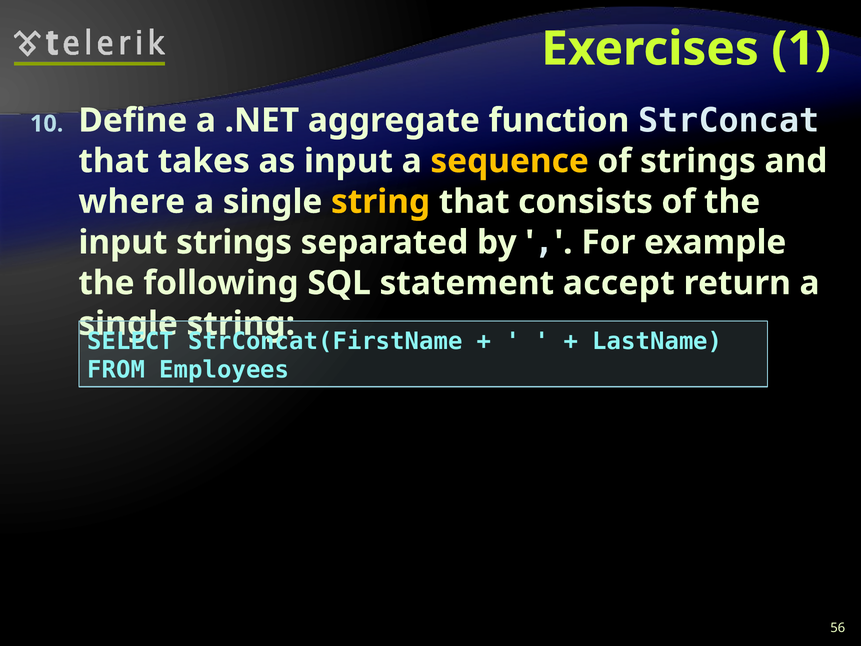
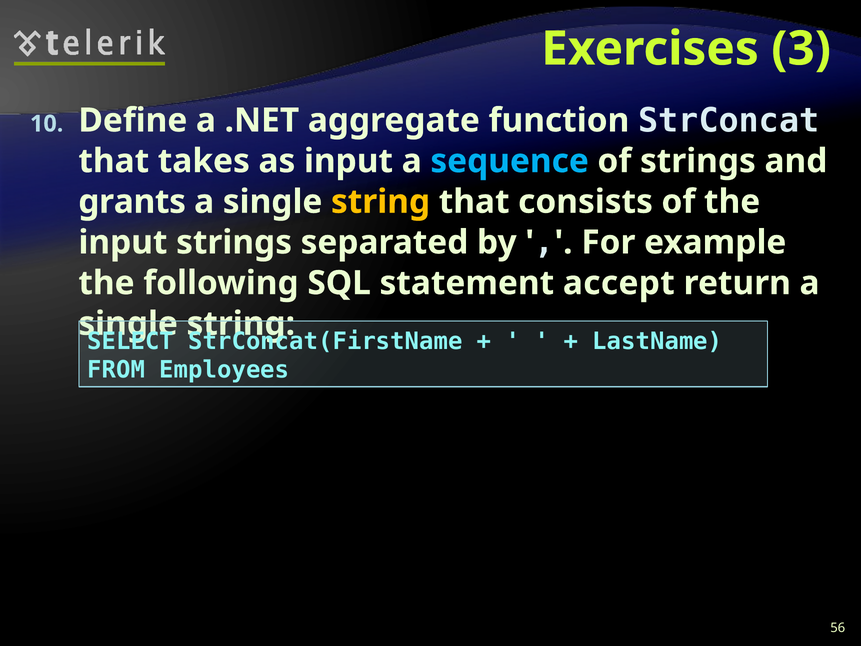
1: 1 -> 3
sequence colour: yellow -> light blue
where: where -> grants
